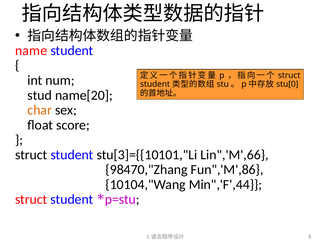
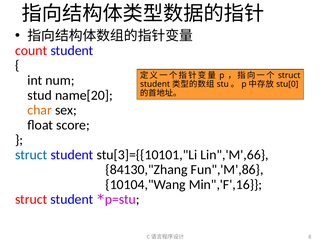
name: name -> count
struct at (31, 155) colour: black -> blue
98470,"Zhang: 98470,"Zhang -> 84130,"Zhang
Min",'F',44: Min",'F',44 -> Min",'F',16
